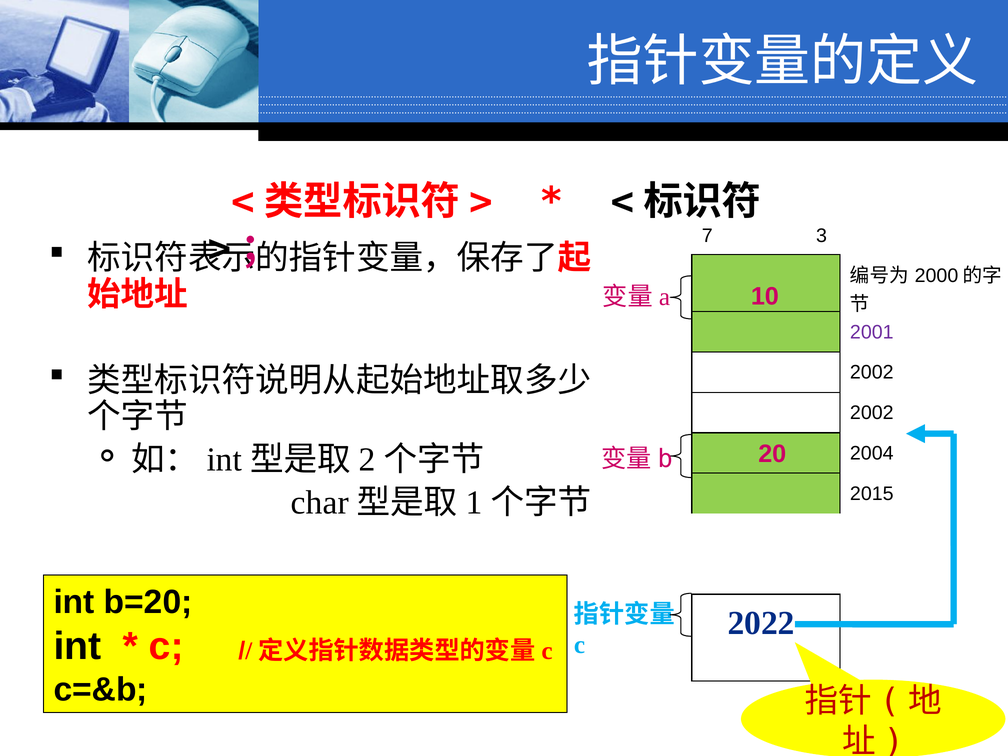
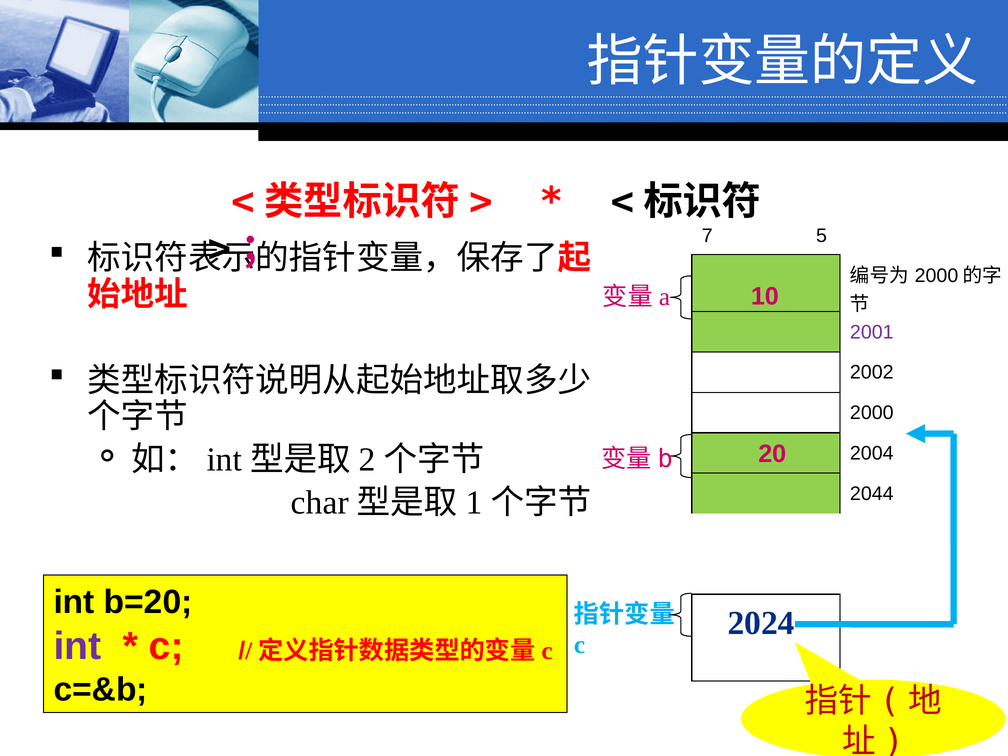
3: 3 -> 5
2002 at (872, 413): 2002 -> 2000
2015: 2015 -> 2044
2022: 2022 -> 2024
int at (77, 646) colour: black -> purple
